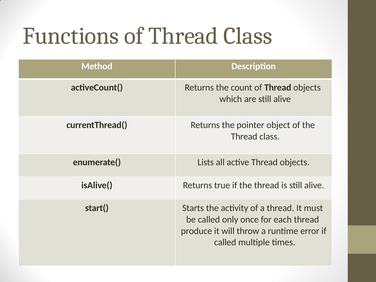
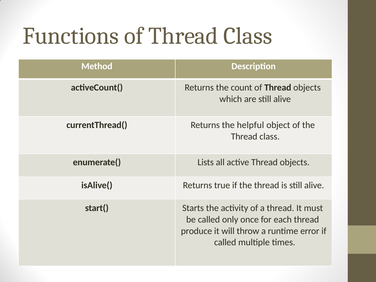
pointer: pointer -> helpful
